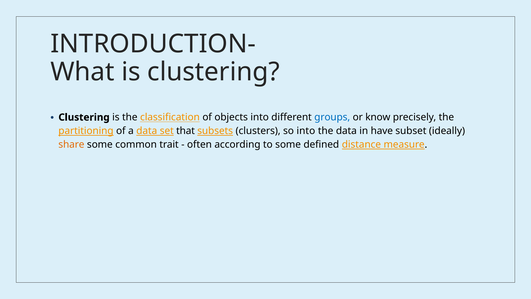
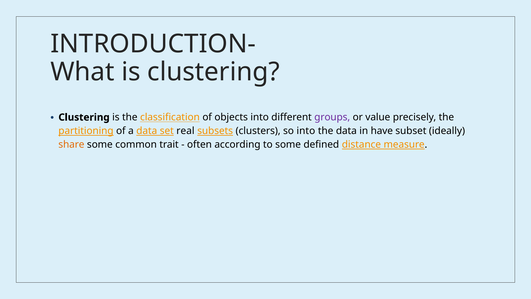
groups colour: blue -> purple
know: know -> value
that: that -> real
